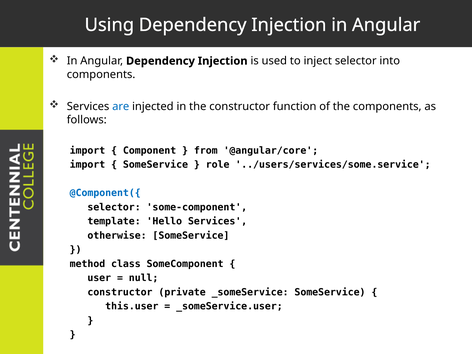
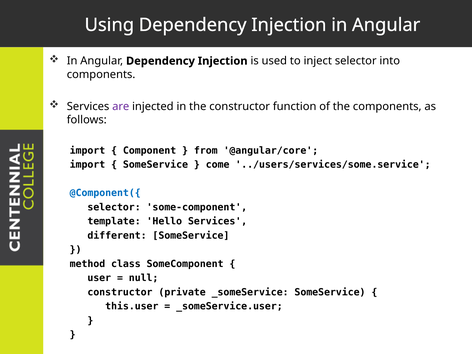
are colour: blue -> purple
role: role -> come
otherwise: otherwise -> different
